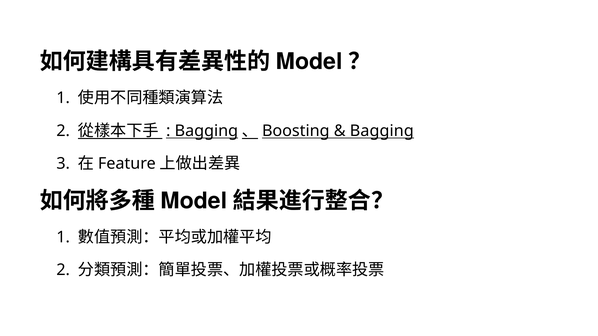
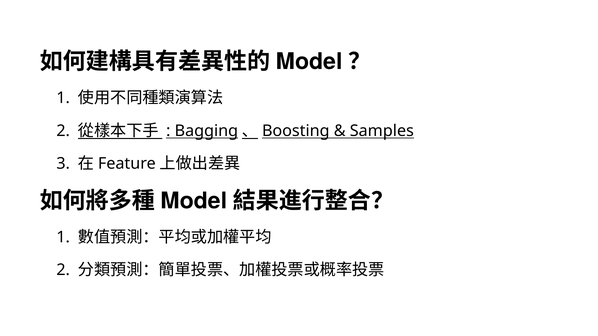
Bagging at (382, 131): Bagging -> Samples
